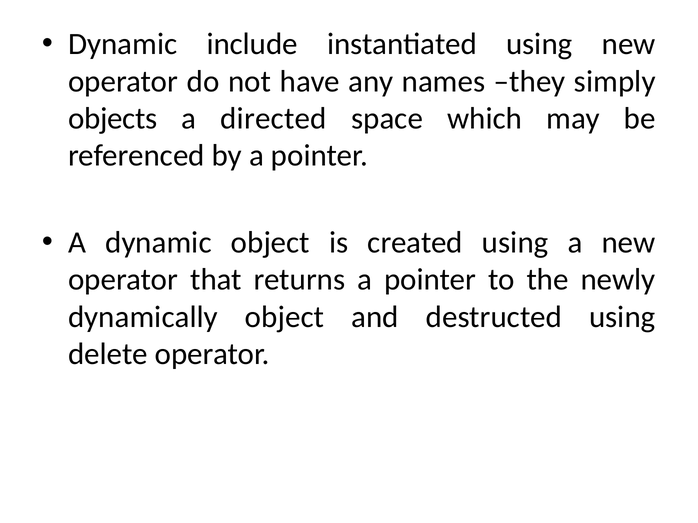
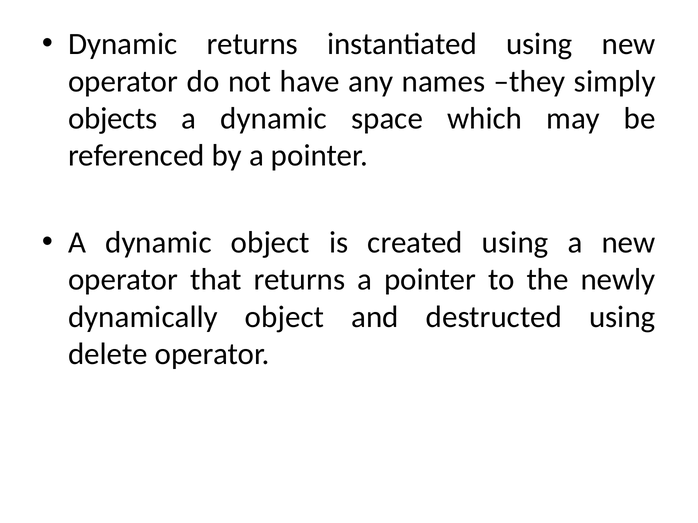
Dynamic include: include -> returns
directed at (274, 119): directed -> dynamic
